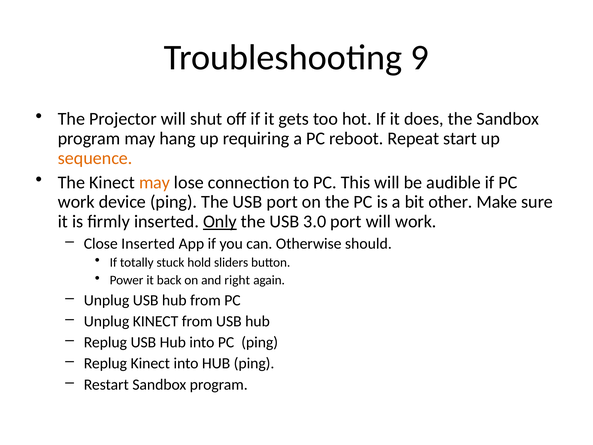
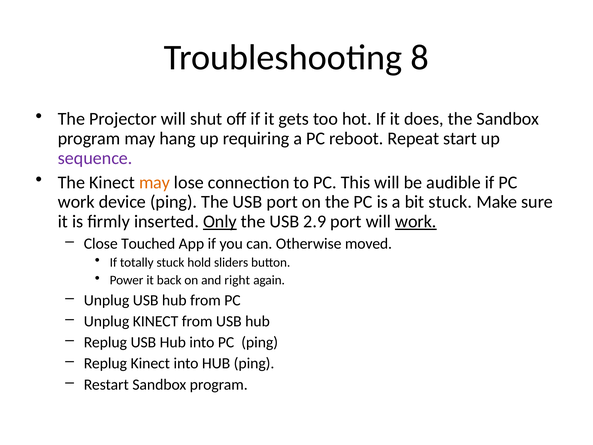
9: 9 -> 8
sequence colour: orange -> purple
bit other: other -> stuck
3.0: 3.0 -> 2.9
work at (416, 221) underline: none -> present
Close Inserted: Inserted -> Touched
should: should -> moved
